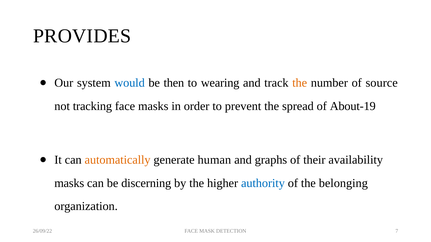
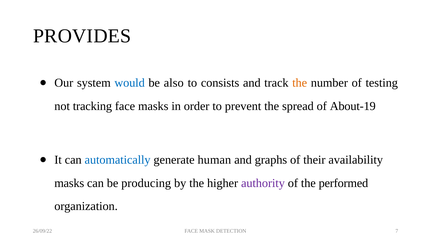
then: then -> also
wearing: wearing -> consists
source: source -> testing
automatically colour: orange -> blue
discerning: discerning -> producing
authority colour: blue -> purple
belonging: belonging -> performed
